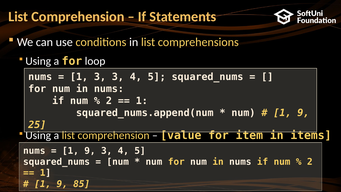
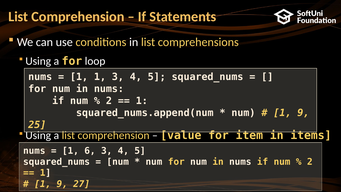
1 3: 3 -> 1
9 at (90, 151): 9 -> 6
85: 85 -> 27
